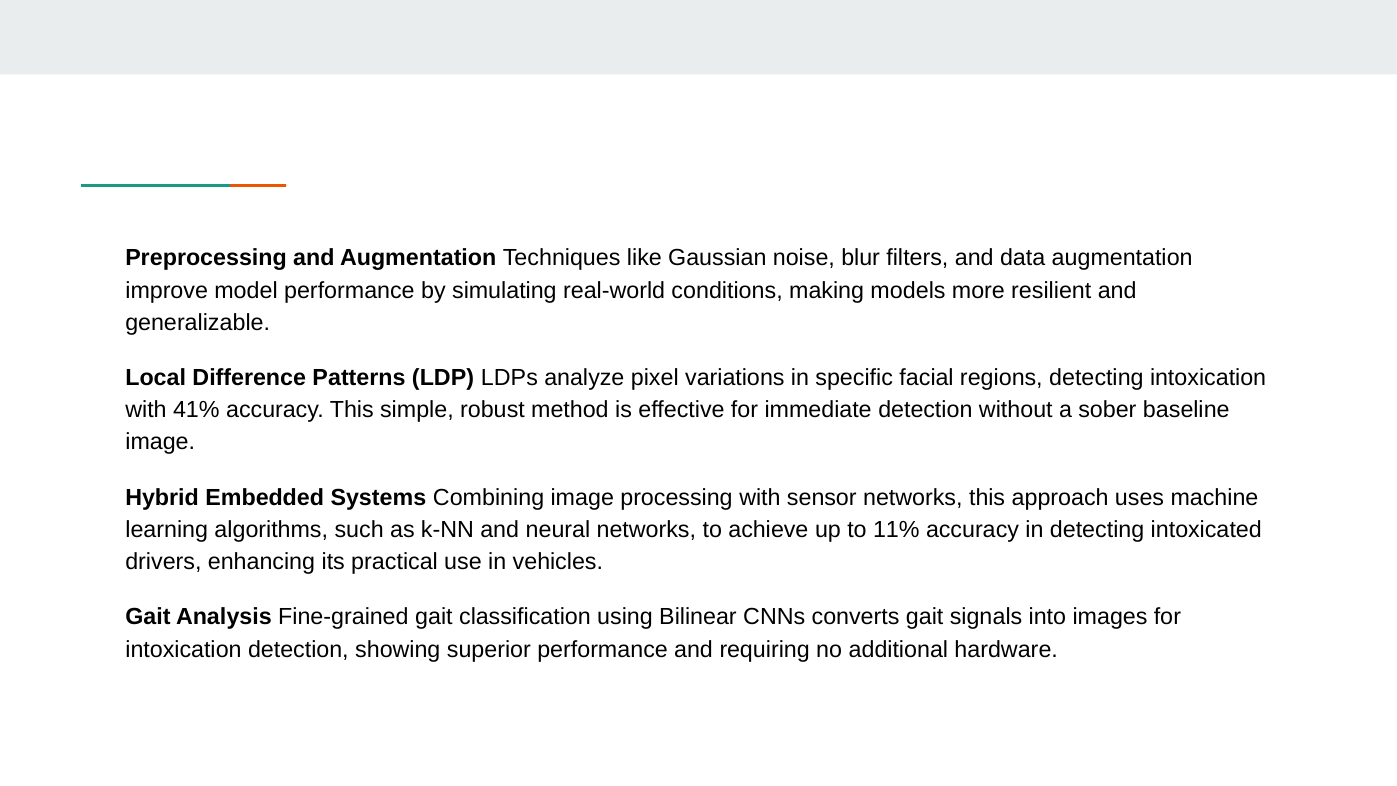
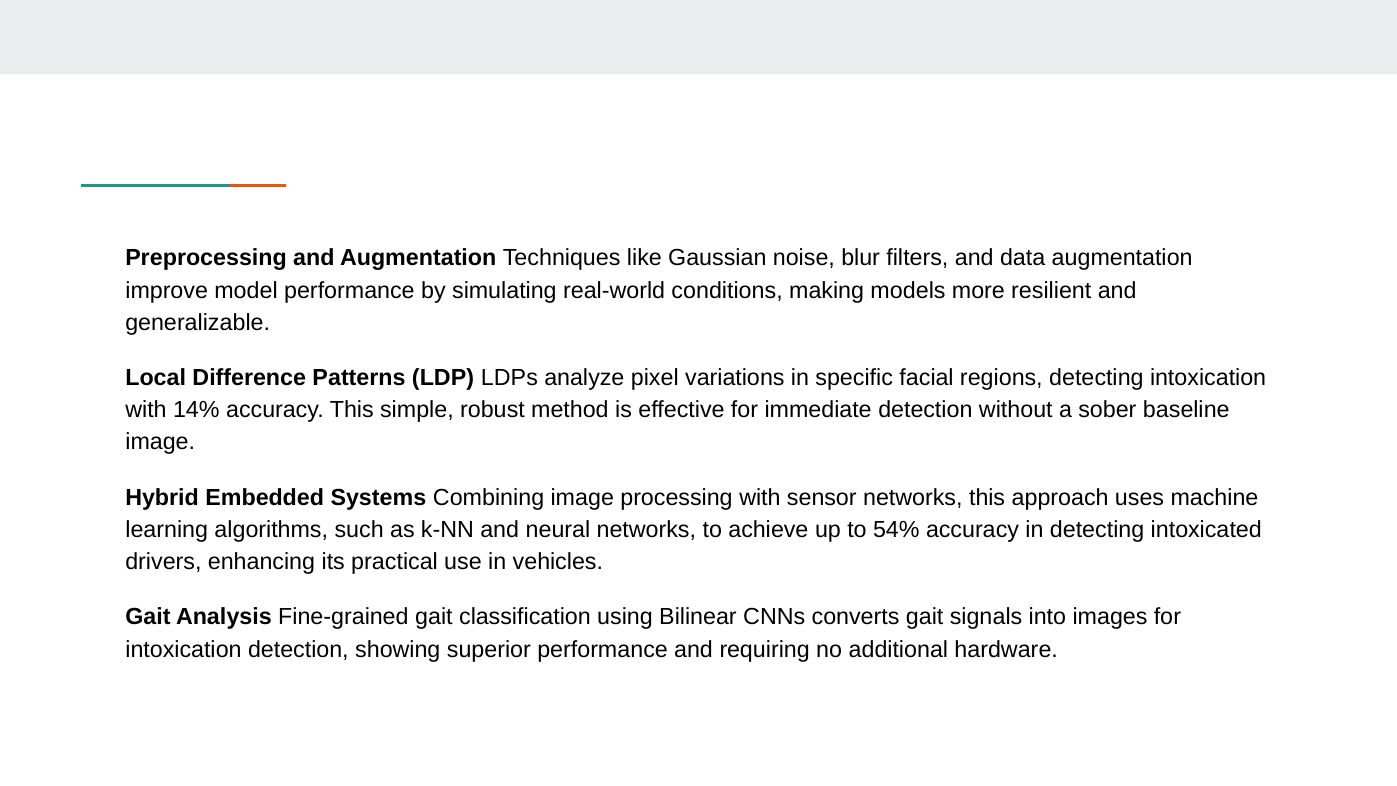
41%: 41% -> 14%
11%: 11% -> 54%
